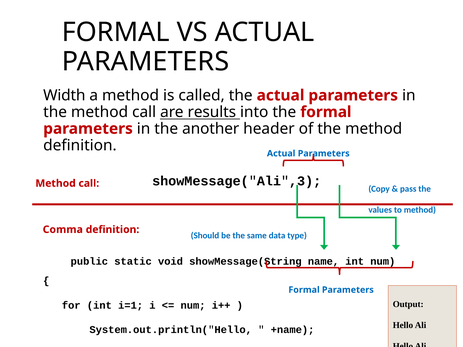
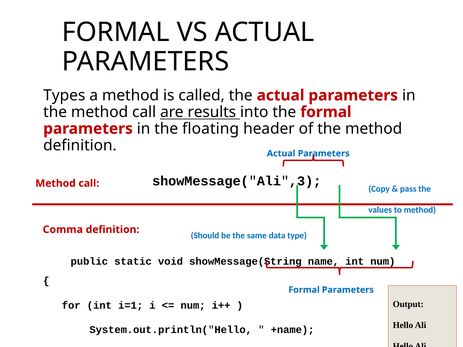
Width: Width -> Types
another: another -> floating
